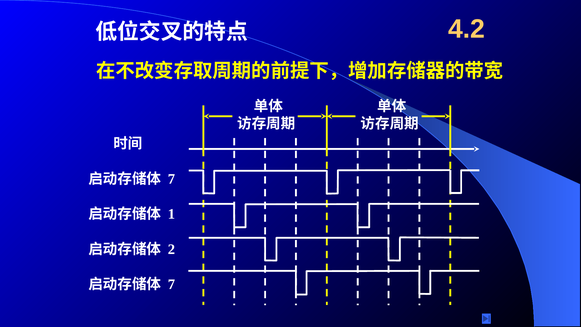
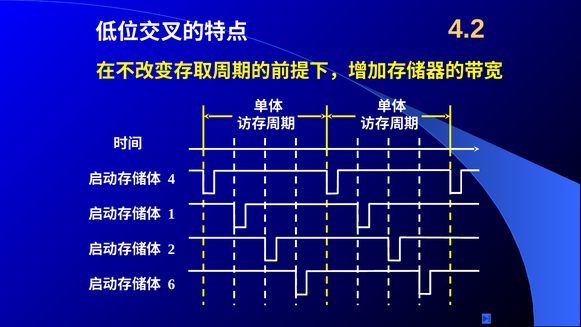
7 at (171, 179): 7 -> 4
7 at (171, 284): 7 -> 6
